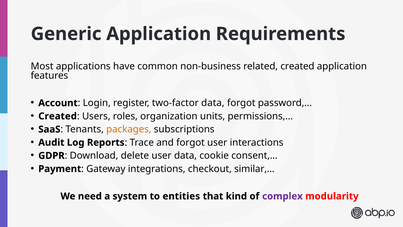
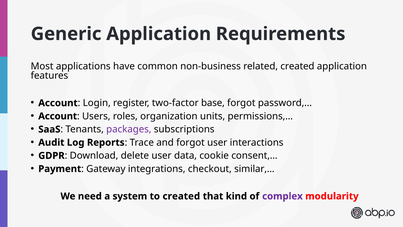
two-factor data: data -> base
Created at (58, 116): Created -> Account
packages colour: orange -> purple
to entities: entities -> created
